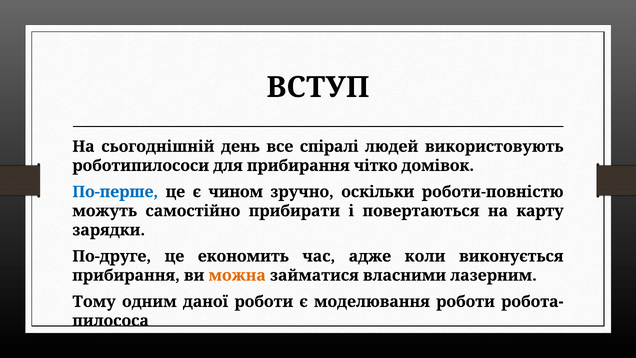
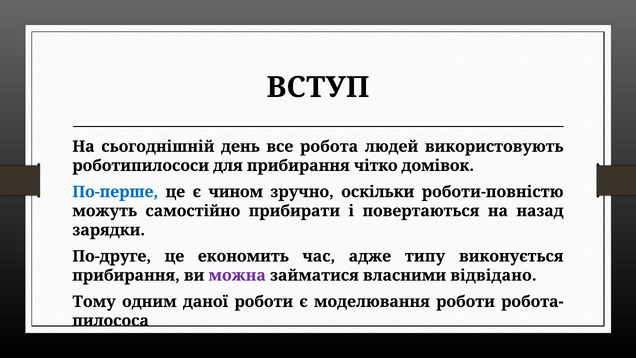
спіралі: спіралі -> робота
карту: карту -> назад
коли: коли -> типу
можна colour: orange -> purple
лазерним: лазерним -> відвідано
